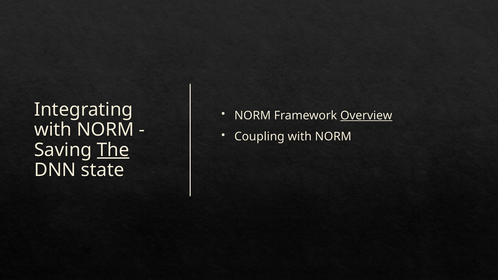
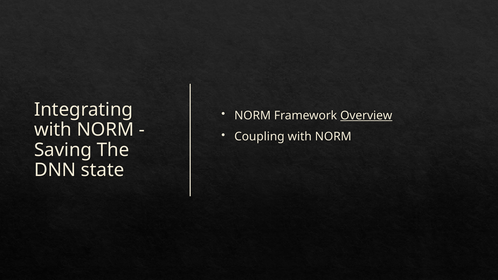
The underline: present -> none
